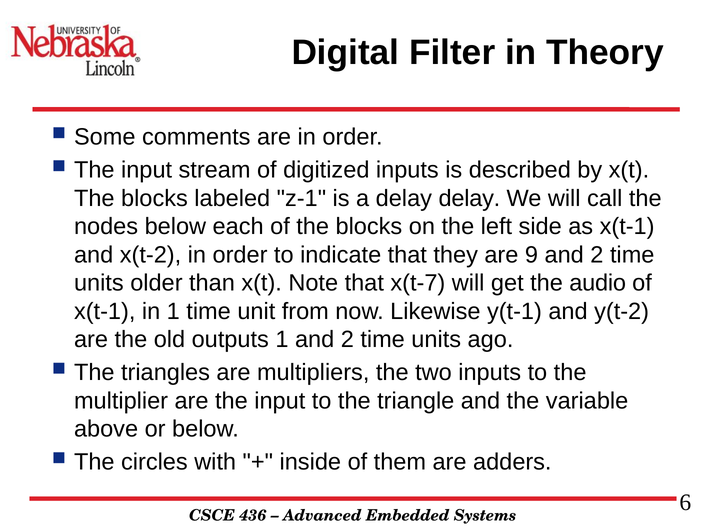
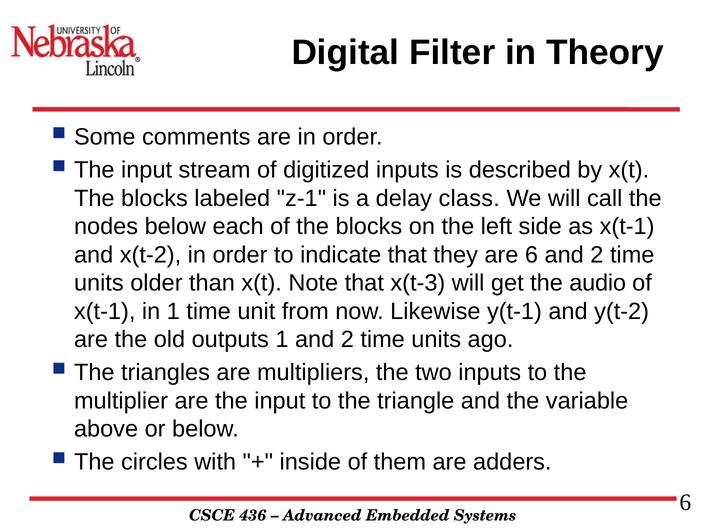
delay delay: delay -> class
are 9: 9 -> 6
x(t-7: x(t-7 -> x(t-3
